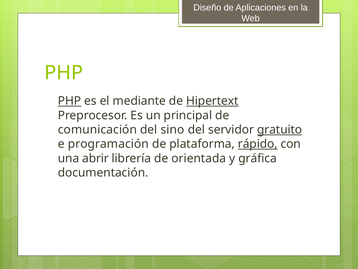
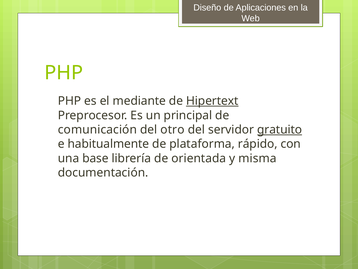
PHP at (69, 101) underline: present -> none
sino: sino -> otro
programación: programación -> habitualmente
rápido underline: present -> none
abrir: abrir -> base
gráfica: gráfica -> misma
